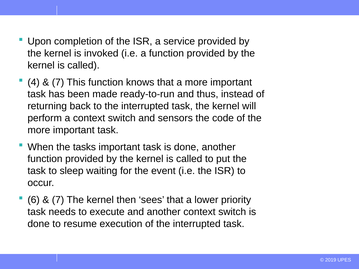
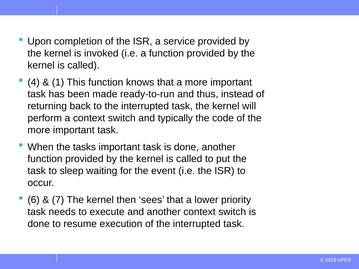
7 at (58, 82): 7 -> 1
sensors: sensors -> typically
